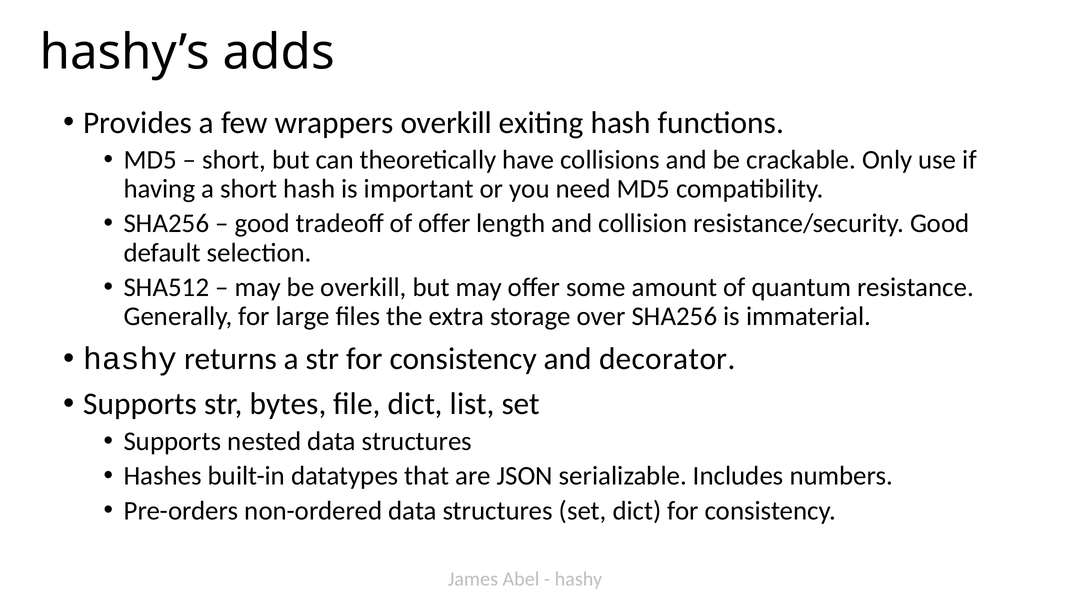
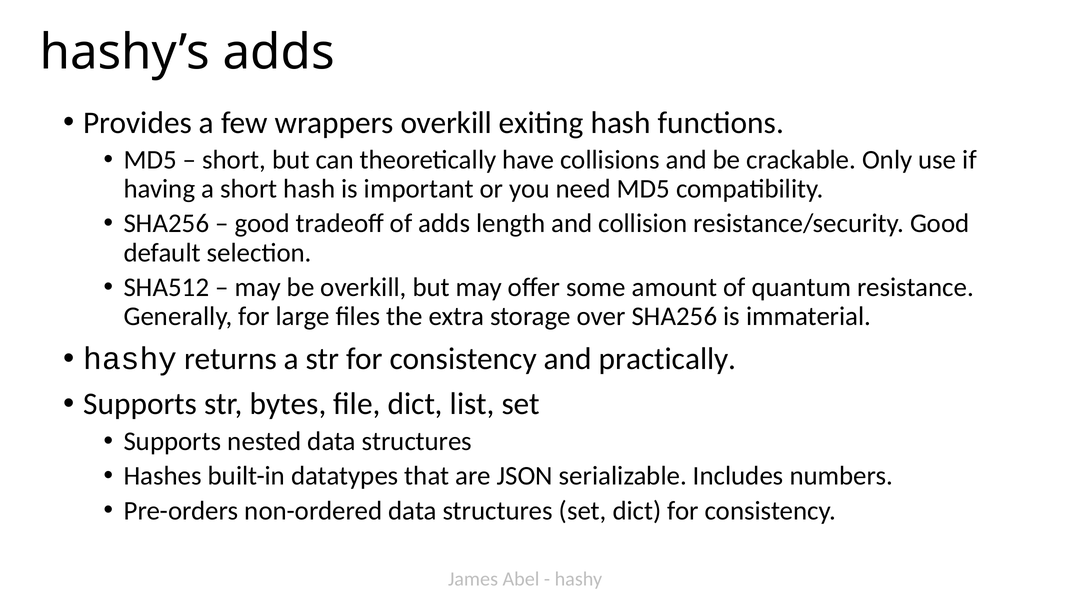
of offer: offer -> adds
decorator: decorator -> practically
